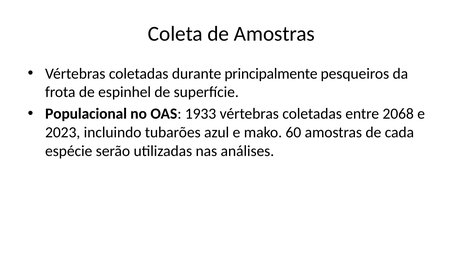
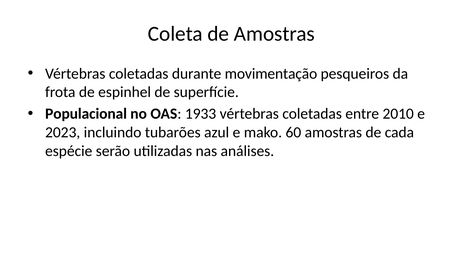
principalmente: principalmente -> movimentação
2068: 2068 -> 2010
